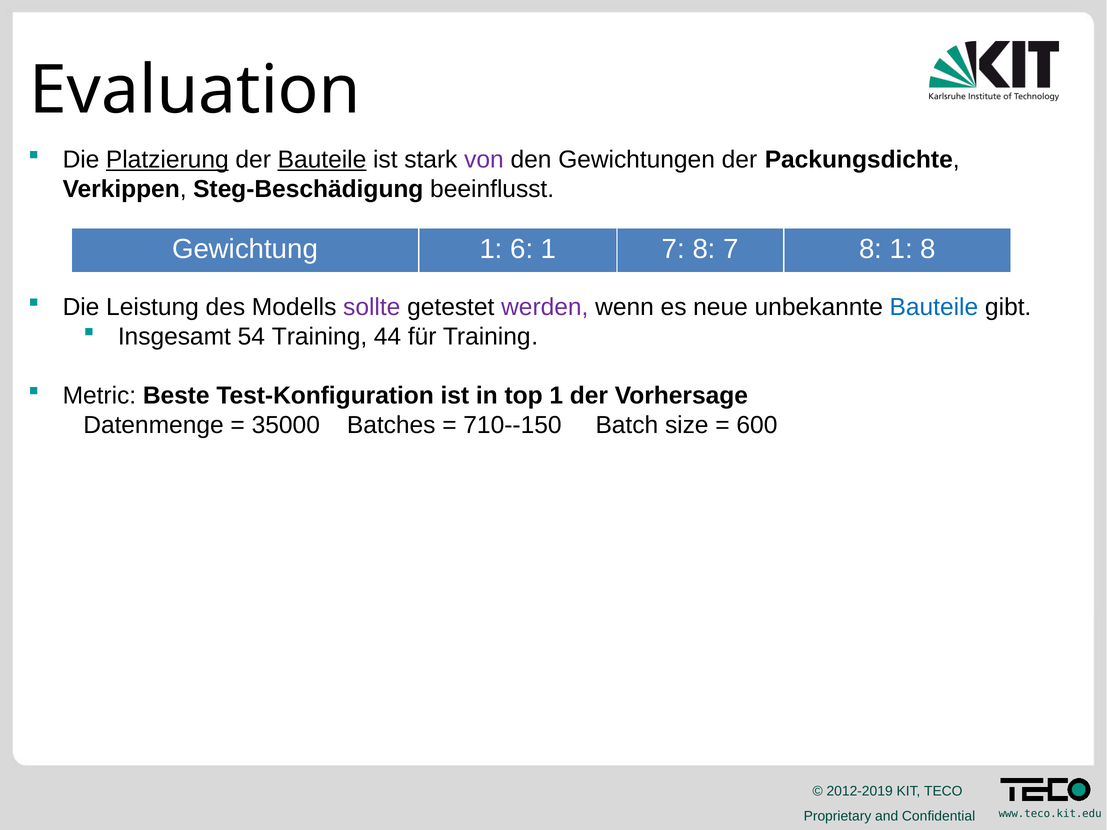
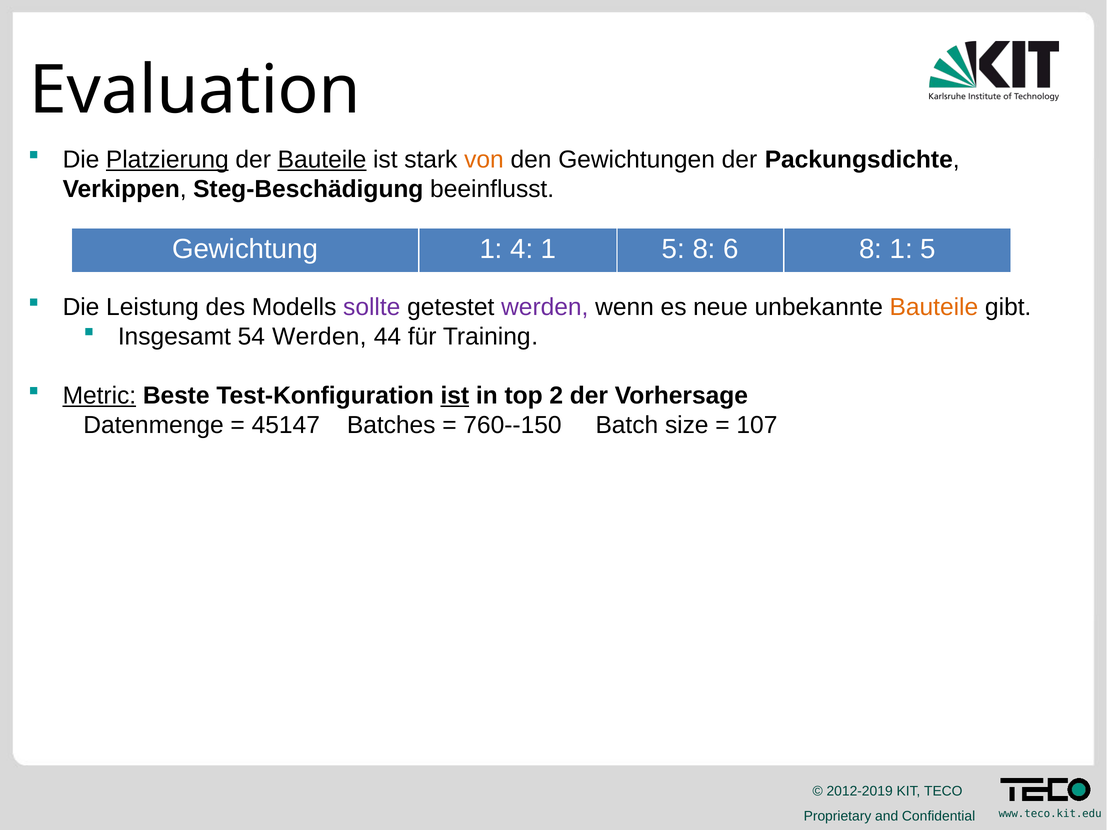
von colour: purple -> orange
6: 6 -> 4
7 at (673, 249): 7 -> 5
8 7: 7 -> 6
8 1 8: 8 -> 5
Bauteile at (934, 307) colour: blue -> orange
54 Training: Training -> Werden
Metric underline: none -> present
ist at (455, 396) underline: none -> present
top 1: 1 -> 2
35000: 35000 -> 45147
710--150: 710--150 -> 760--150
600: 600 -> 107
